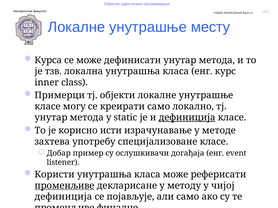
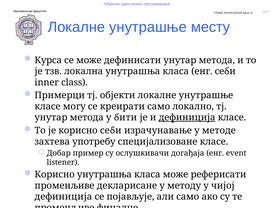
енг курс: курс -> себи
static: static -> бити
корисно исти: исти -> себи
Користи at (55, 175): Користи -> Корисно
променљиве at (64, 186) underline: present -> none
